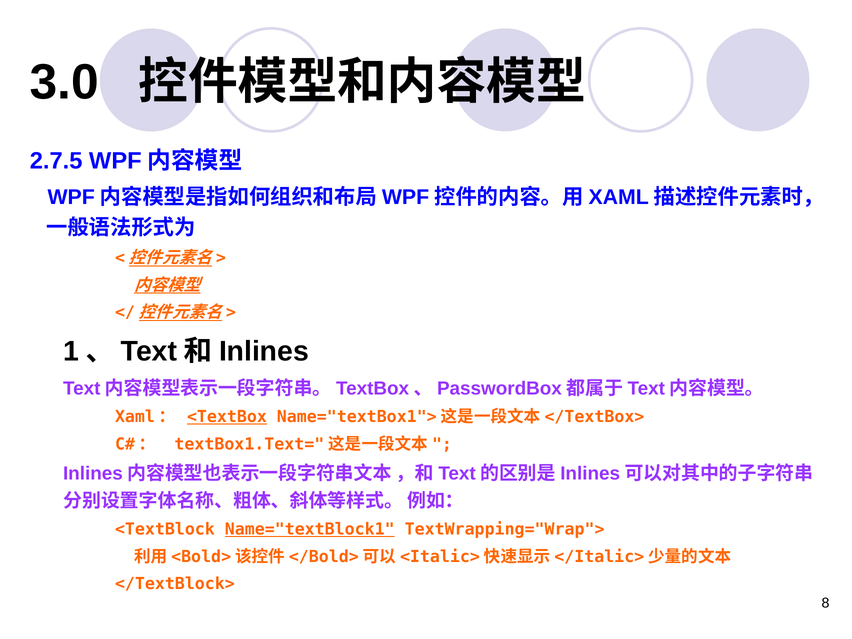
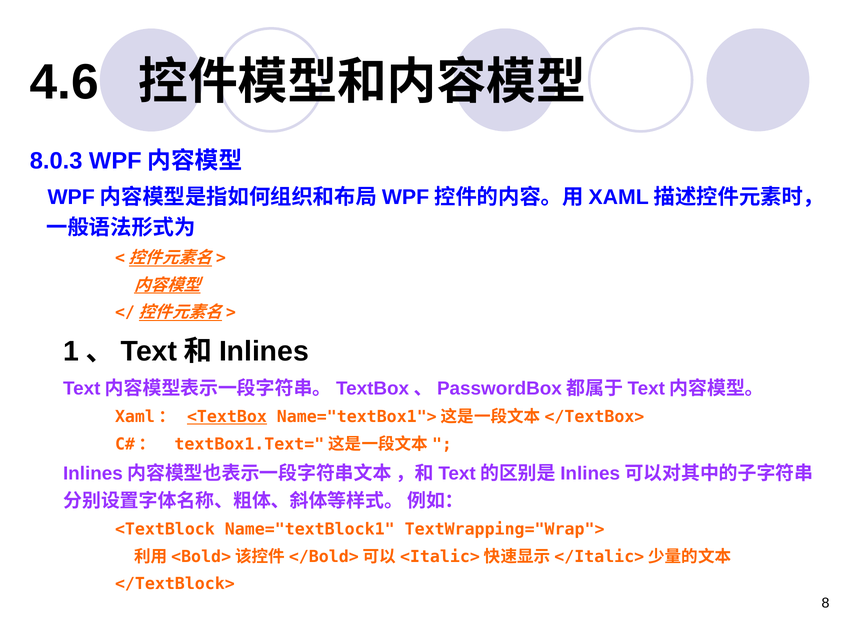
3.0: 3.0 -> 4.6
2.7.5: 2.7.5 -> 8.0.3
Name="textBlock1 underline: present -> none
